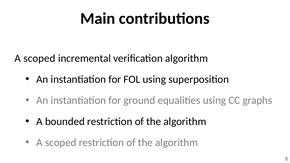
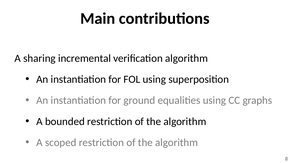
scoped at (39, 58): scoped -> sharing
